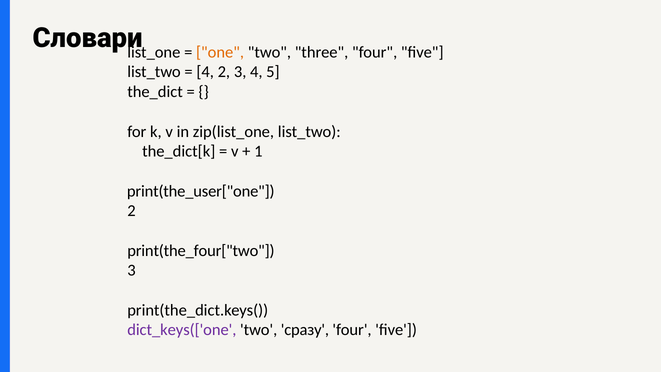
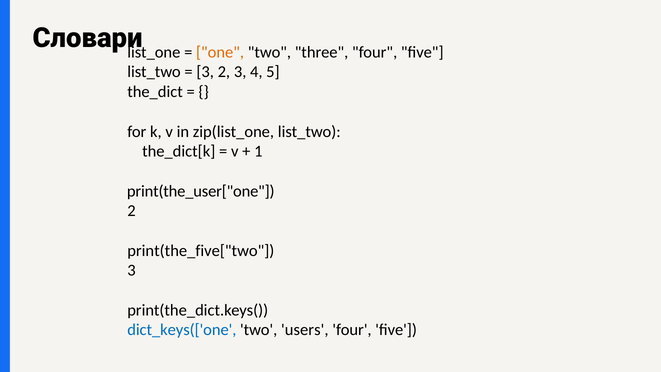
4 at (205, 72): 4 -> 3
print(the_four["two: print(the_four["two -> print(the_five["two
dict_keys(['one colour: purple -> blue
сразу: сразу -> users
